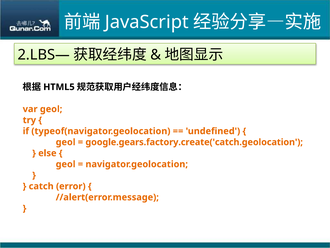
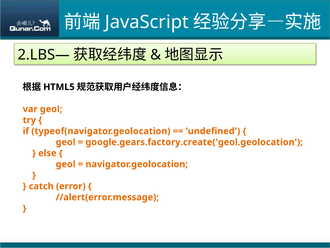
google.gears.factory.create('catch.geolocation: google.gears.factory.create('catch.geolocation -> google.gears.factory.create('geol.geolocation
